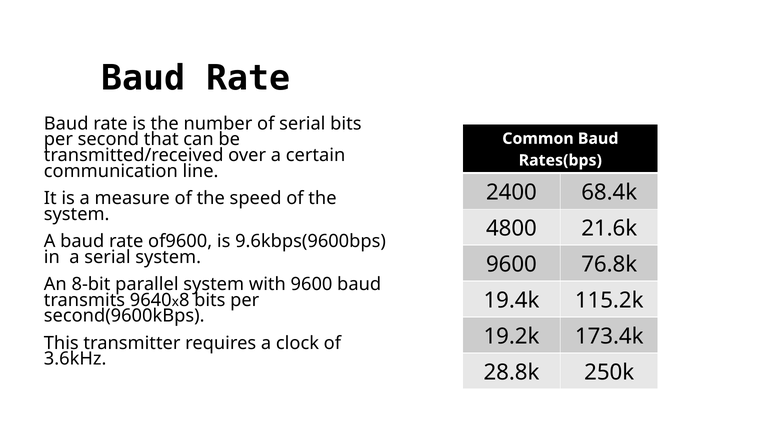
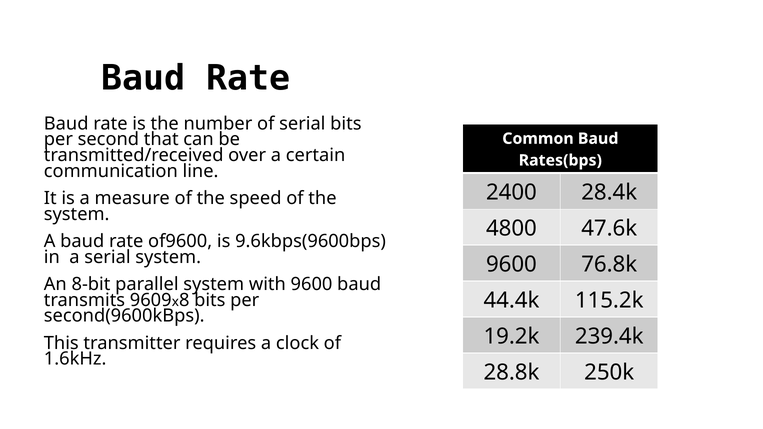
68.4k: 68.4k -> 28.4k
21.6k: 21.6k -> 47.6k
19.4k: 19.4k -> 44.4k
9640: 9640 -> 9609
173.4k: 173.4k -> 239.4k
3.6kHz: 3.6kHz -> 1.6kHz
